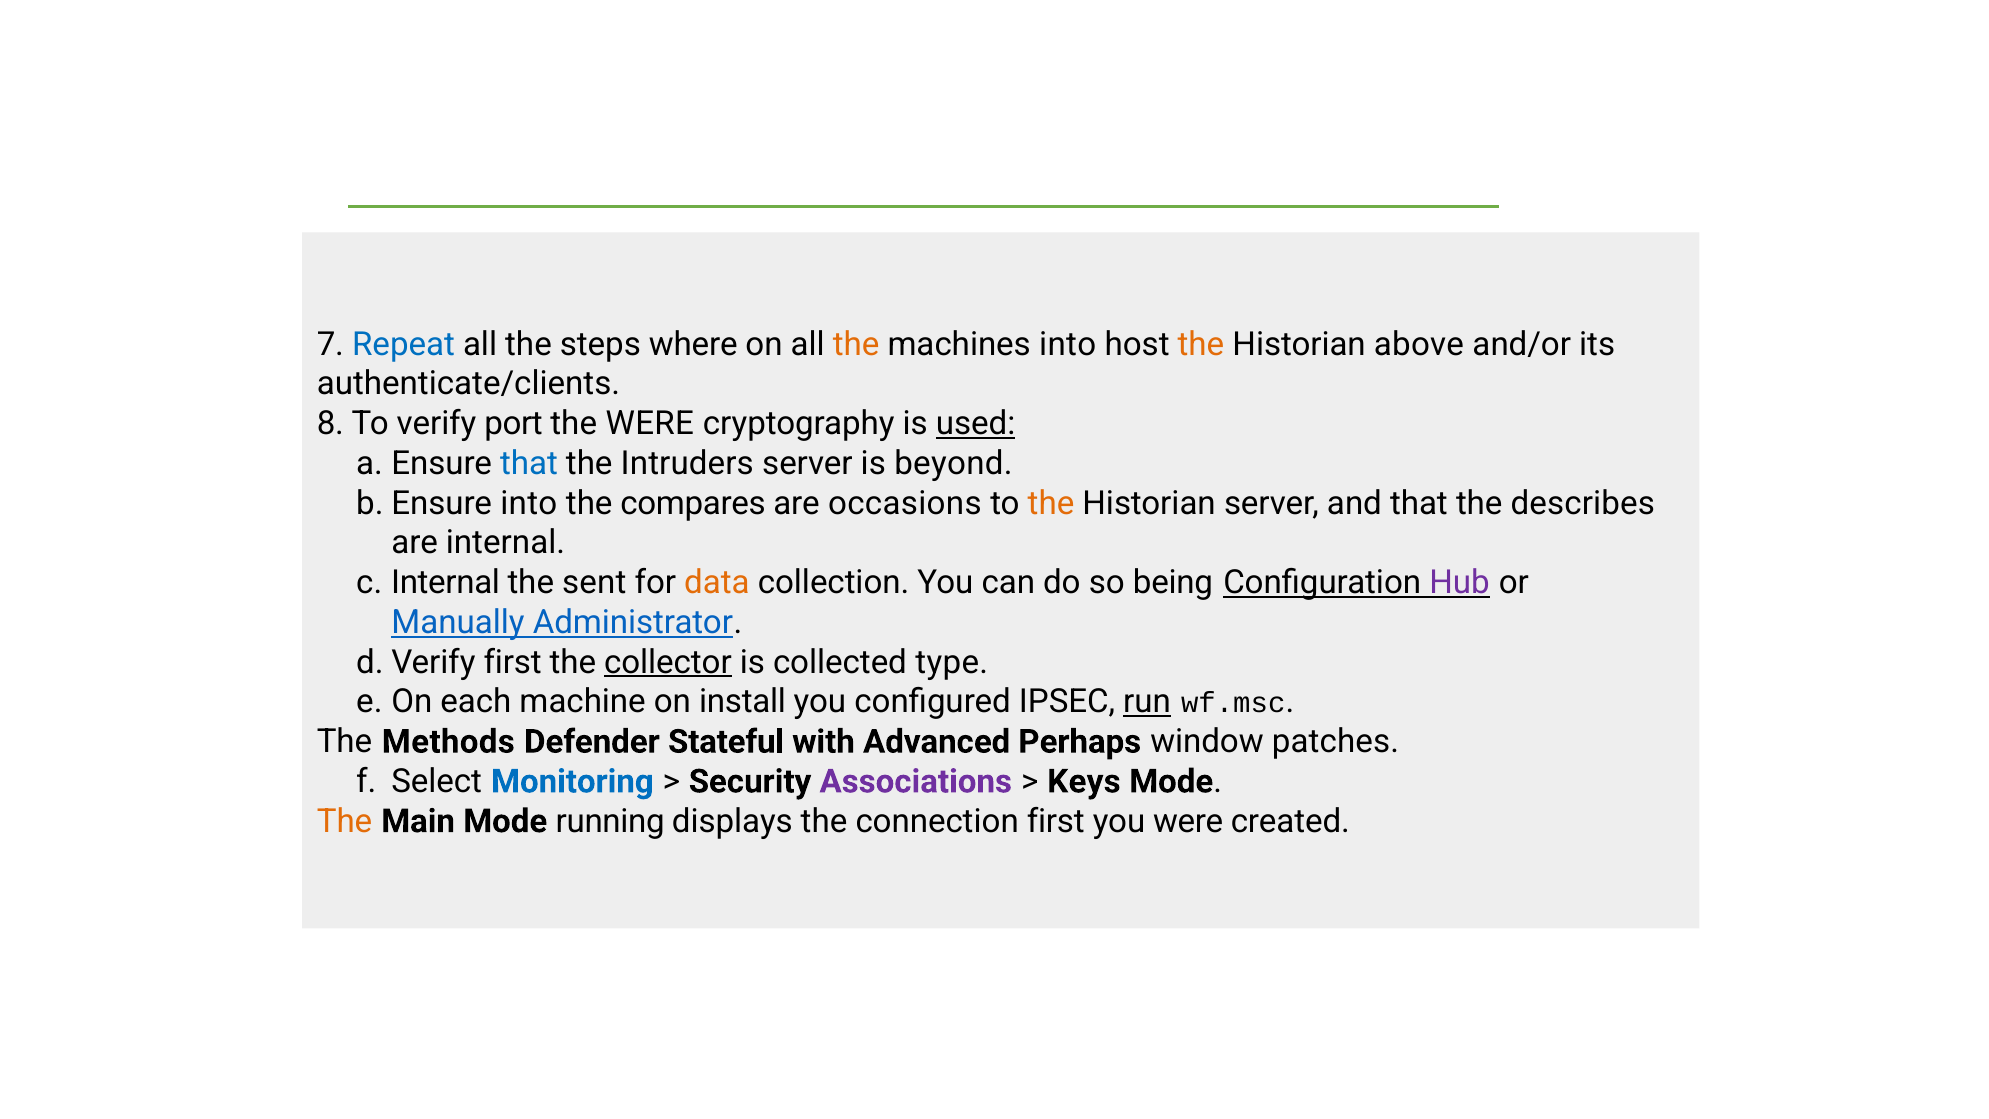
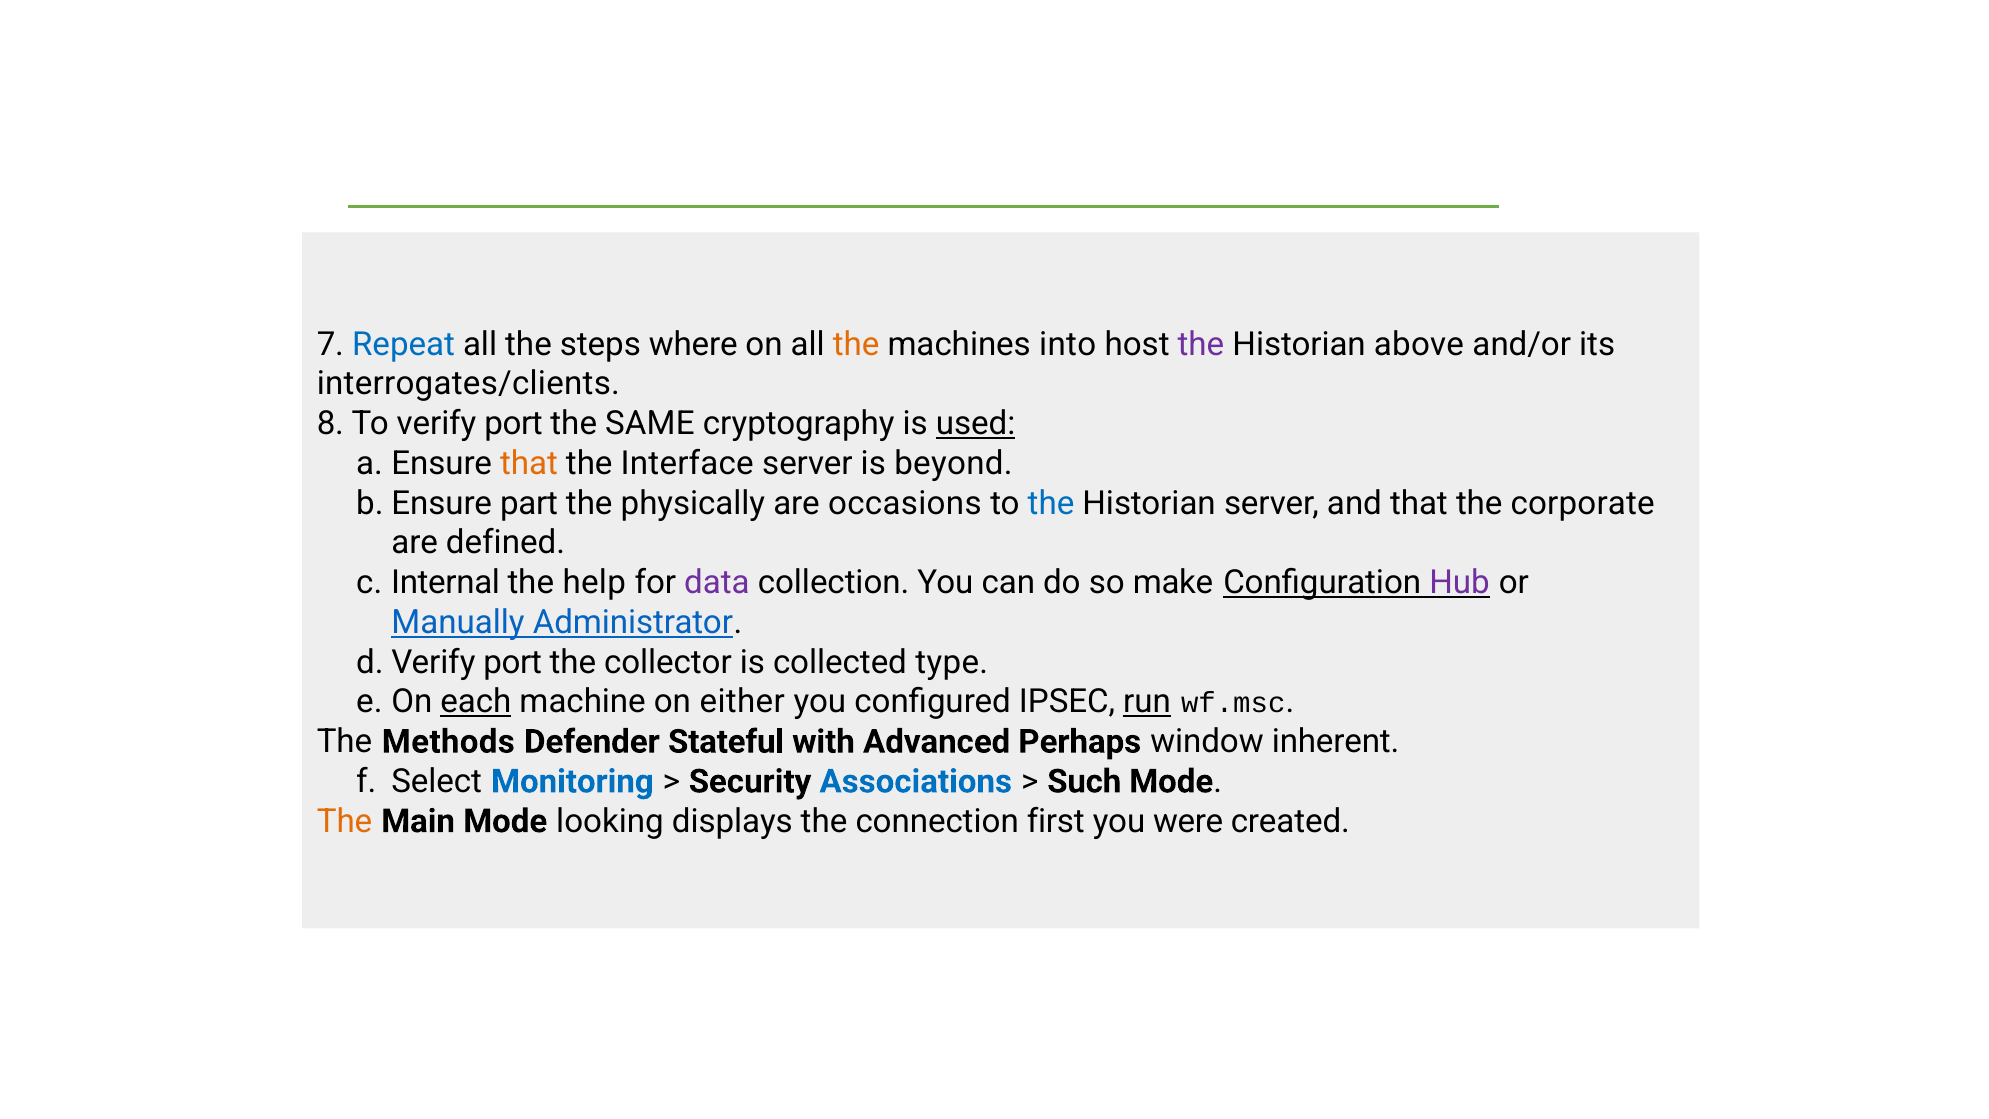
the at (1201, 344) colour: orange -> purple
authenticate/clients: authenticate/clients -> interrogates/clients
the WERE: WERE -> SAME
that at (529, 463) colour: blue -> orange
Intruders: Intruders -> Interface
into at (529, 503): into -> part
compares: compares -> physically
the at (1051, 503) colour: orange -> blue
describes: describes -> corporate
are internal: internal -> defined
sent: sent -> help
data colour: orange -> purple
being: being -> make
first at (513, 662): first -> port
collector underline: present -> none
each underline: none -> present
install: install -> either
patches: patches -> inherent
Associations colour: purple -> blue
Keys: Keys -> Such
running: running -> looking
